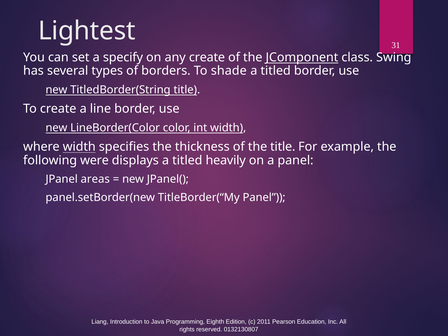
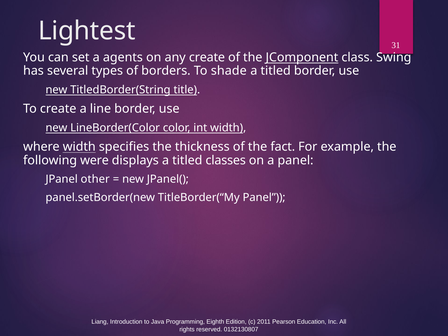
specify: specify -> agents
the title: title -> fact
heavily: heavily -> classes
areas: areas -> other
